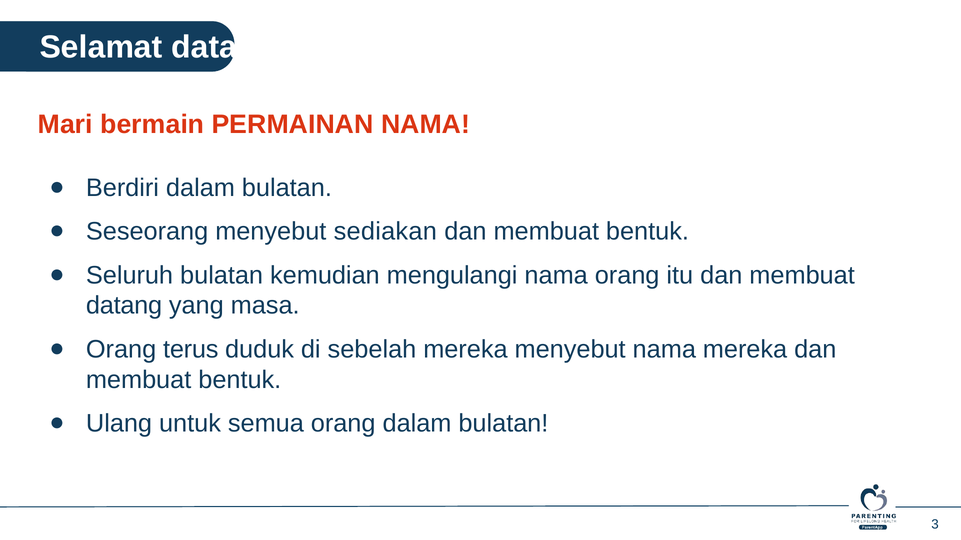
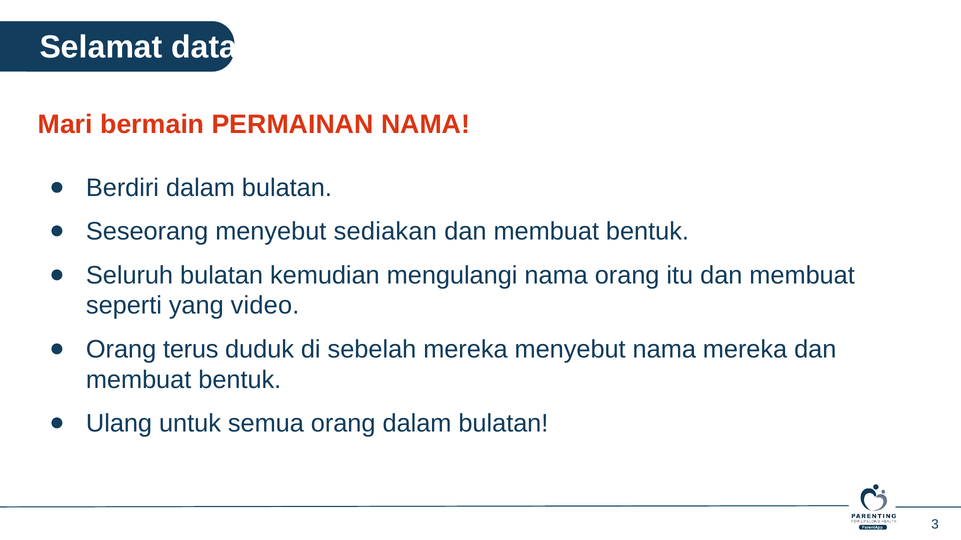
datang at (124, 306): datang -> seperti
masa: masa -> video
